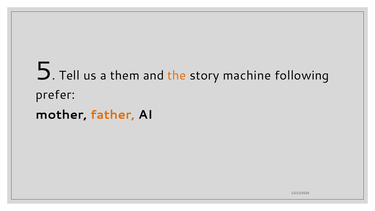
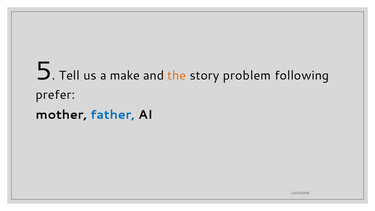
them: them -> make
machine: machine -> problem
father colour: orange -> blue
